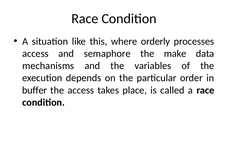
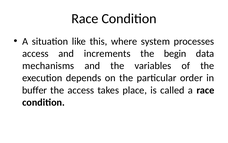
orderly: orderly -> system
semaphore: semaphore -> increments
make: make -> begin
